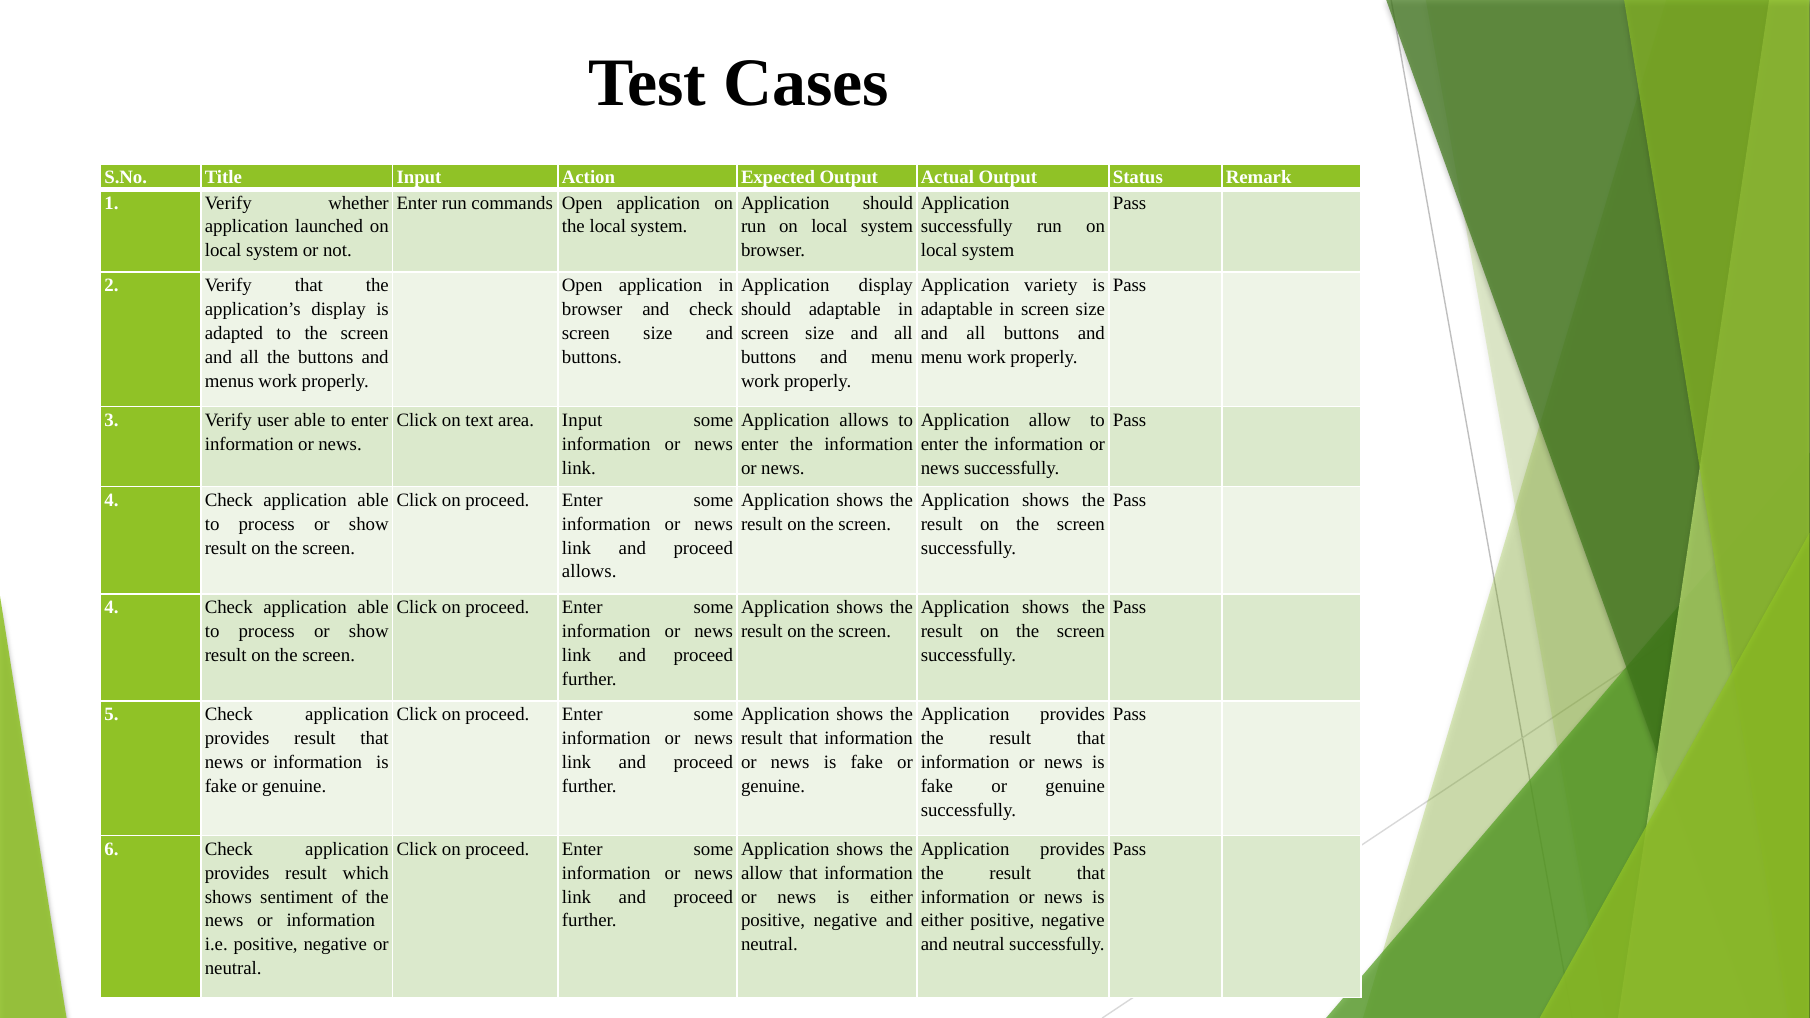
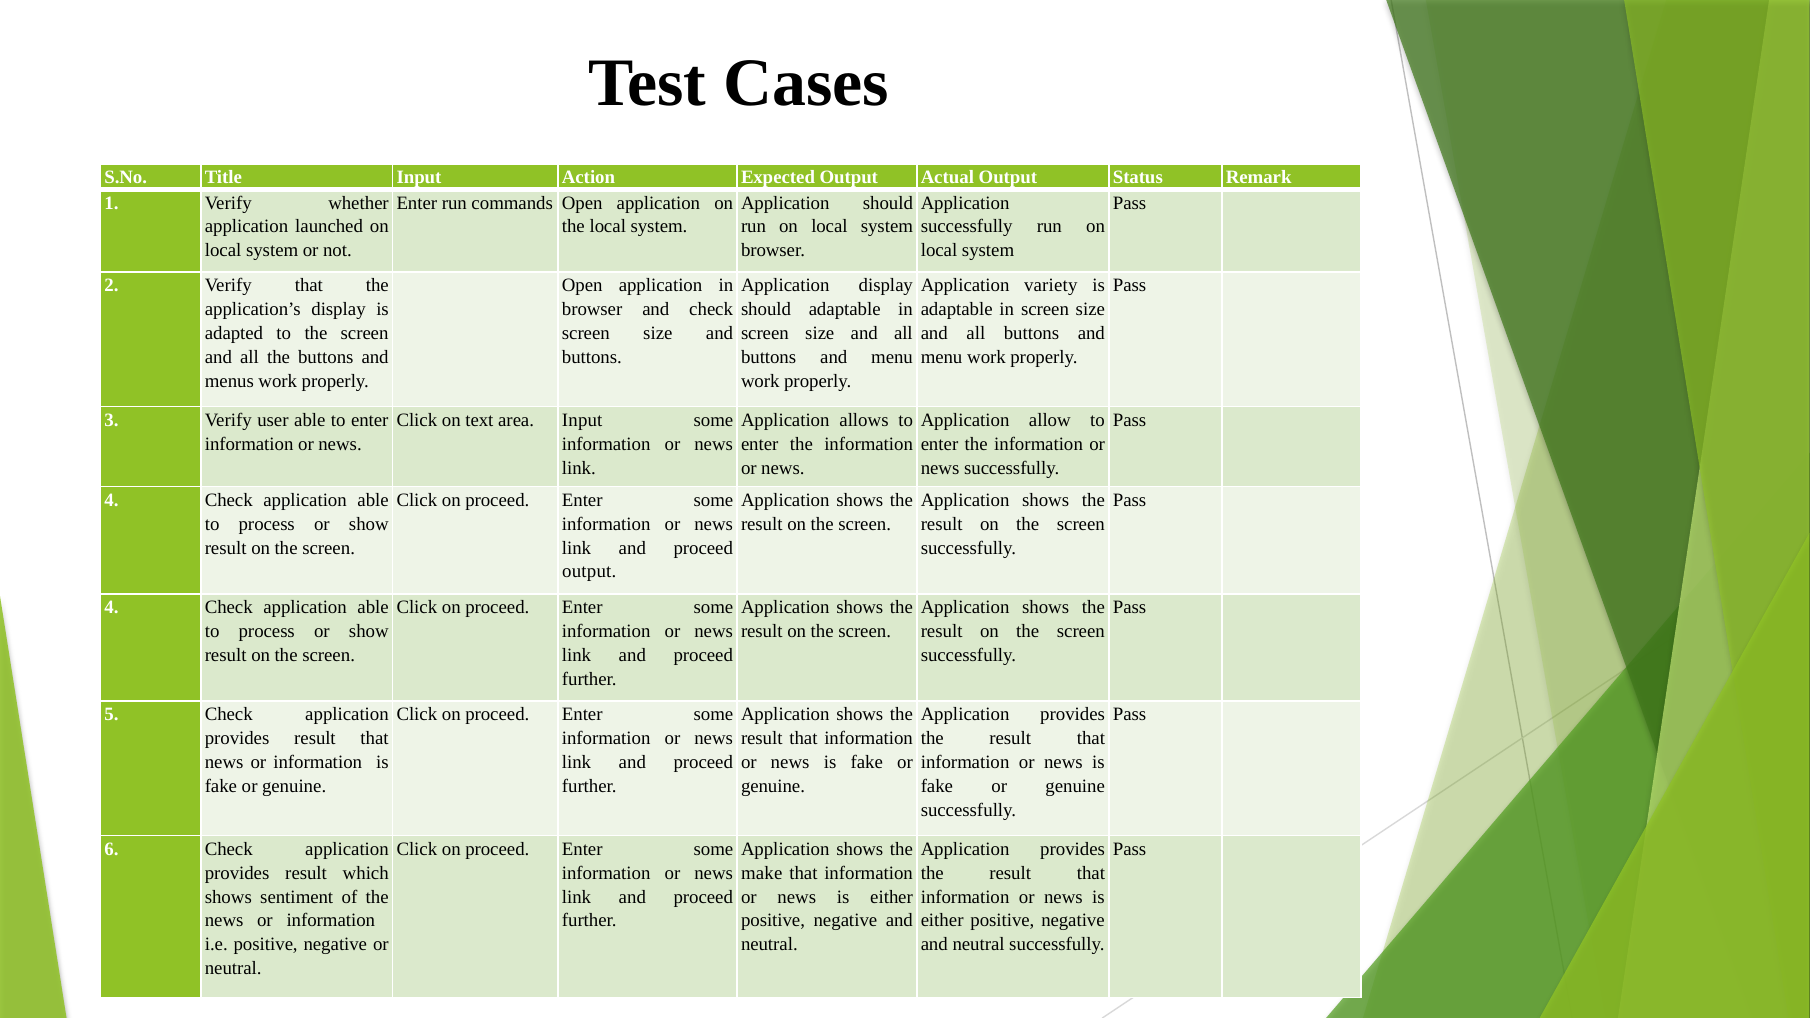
allows at (589, 572): allows -> output
allow at (762, 873): allow -> make
